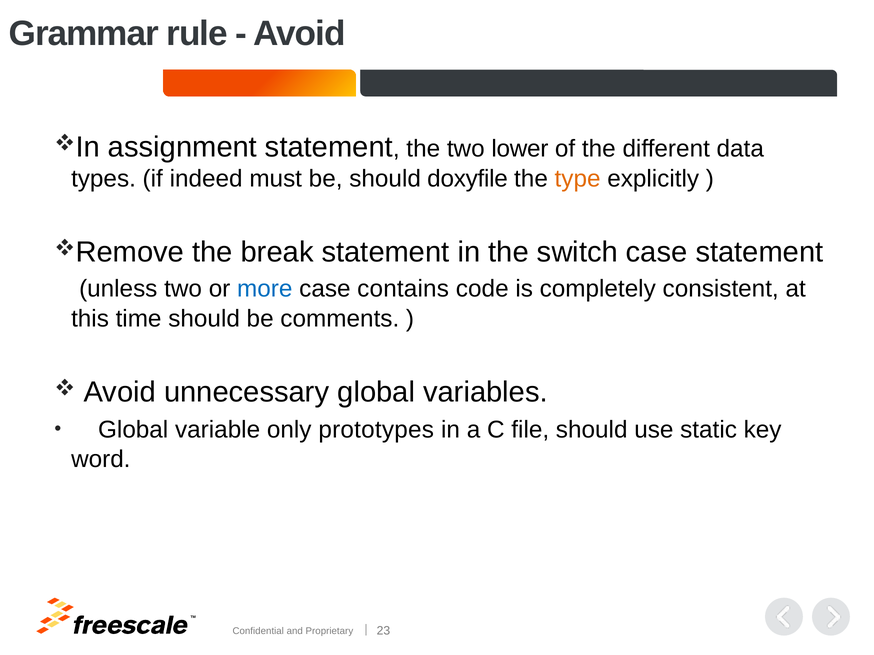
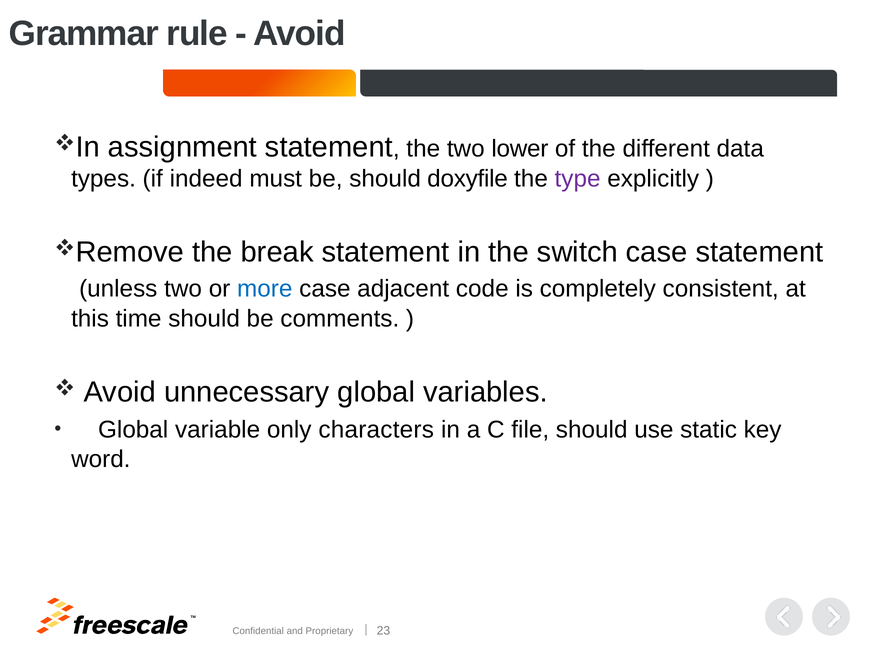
type colour: orange -> purple
contains: contains -> adjacent
prototypes: prototypes -> characters
